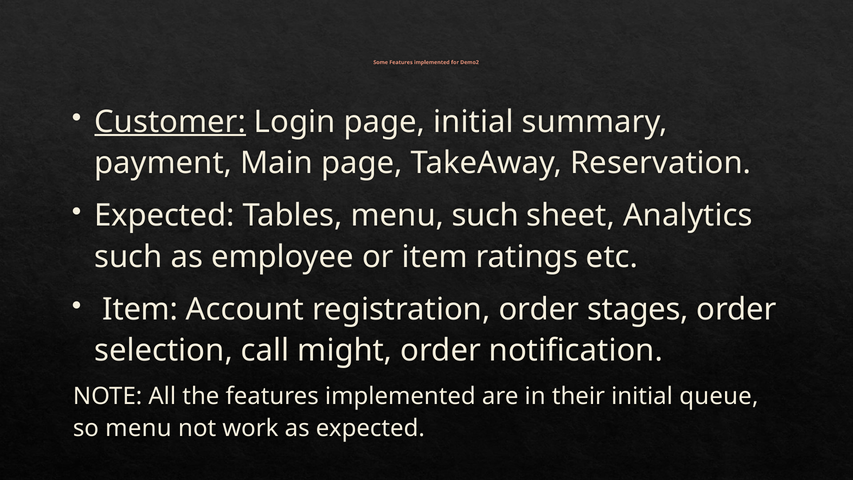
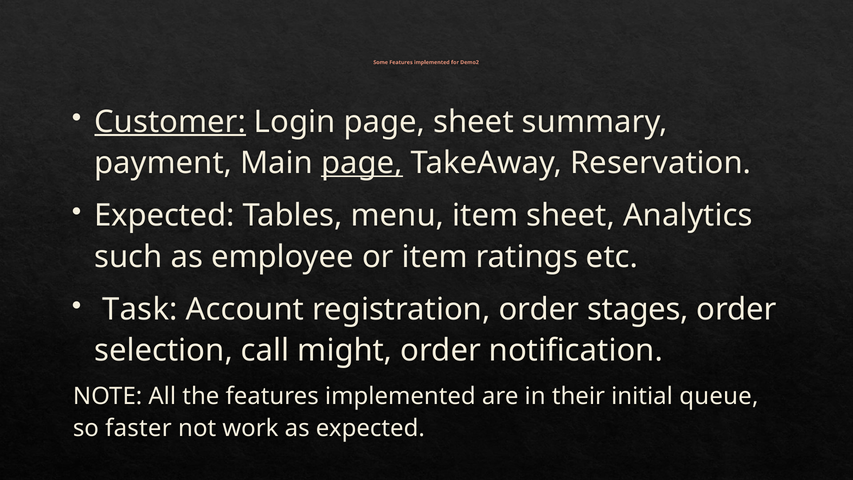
page initial: initial -> sheet
page at (362, 163) underline: none -> present
menu such: such -> item
Item at (140, 309): Item -> Task
so menu: menu -> faster
